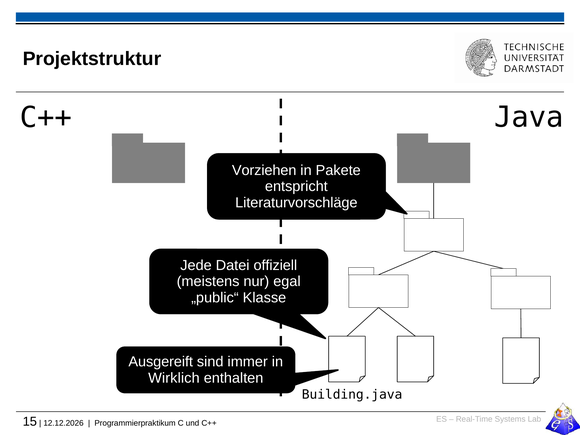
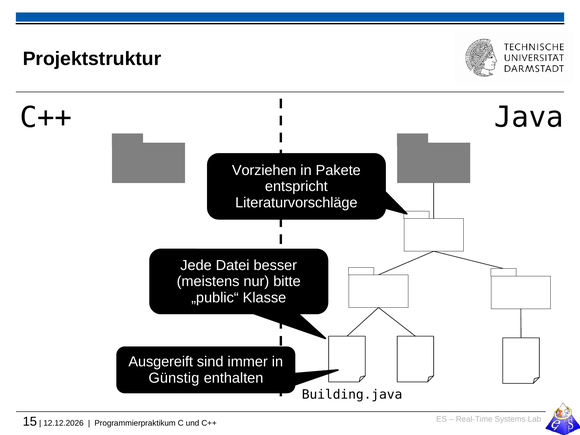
offiziell: offiziell -> besser
egal: egal -> bitte
Wirklich: Wirklich -> Günstig
